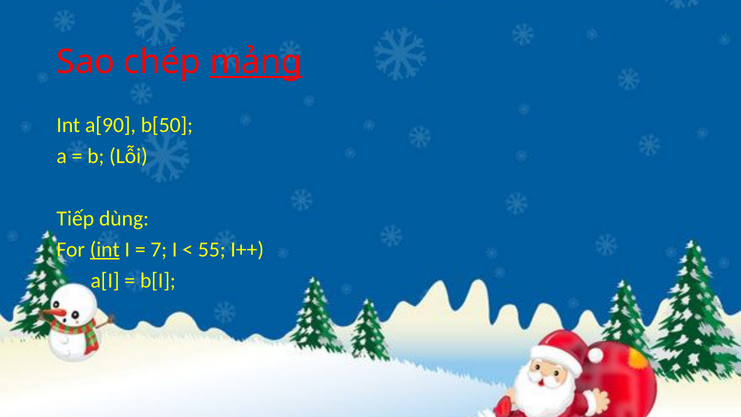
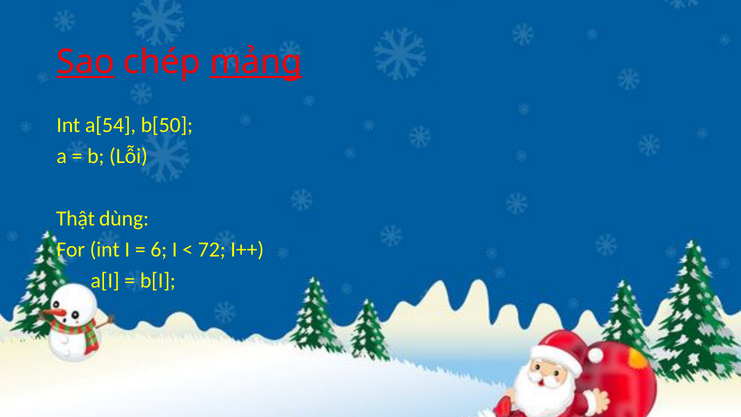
Sao underline: none -> present
a[90: a[90 -> a[54
Tiếp: Tiếp -> Thật
int at (105, 249) underline: present -> none
7: 7 -> 6
55: 55 -> 72
